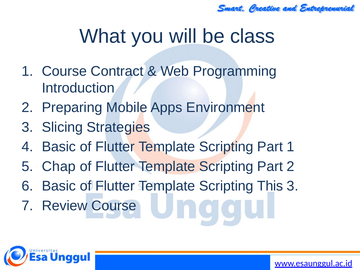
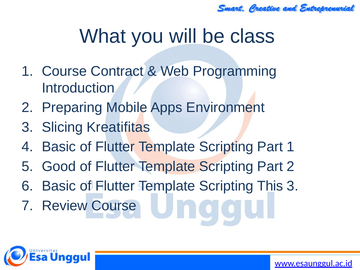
Strategies: Strategies -> Kreatifitas
Chap: Chap -> Good
